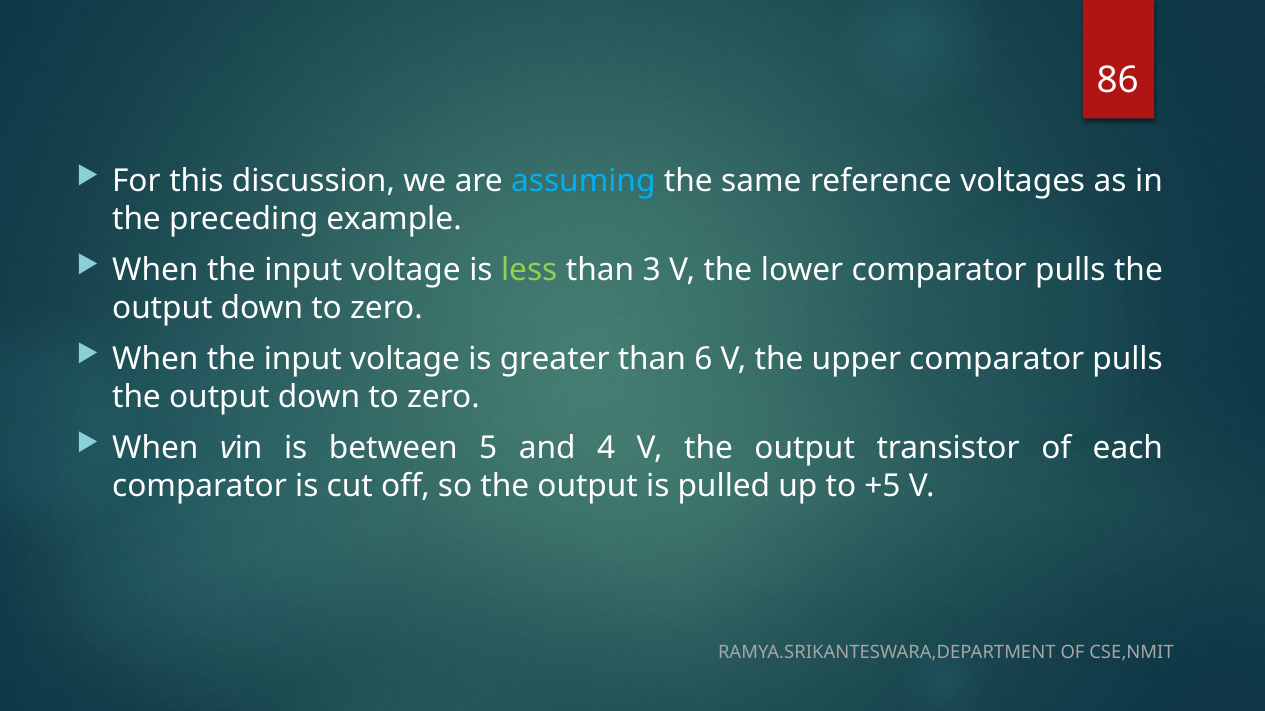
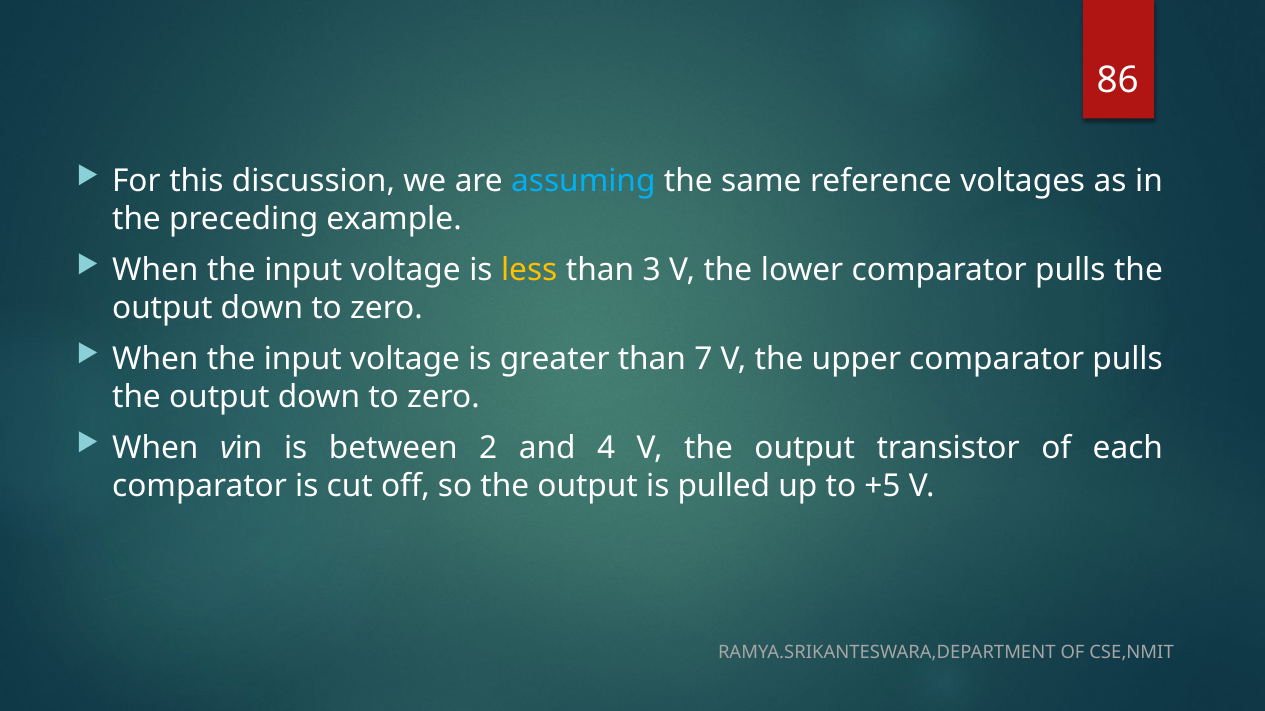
less colour: light green -> yellow
6: 6 -> 7
5: 5 -> 2
